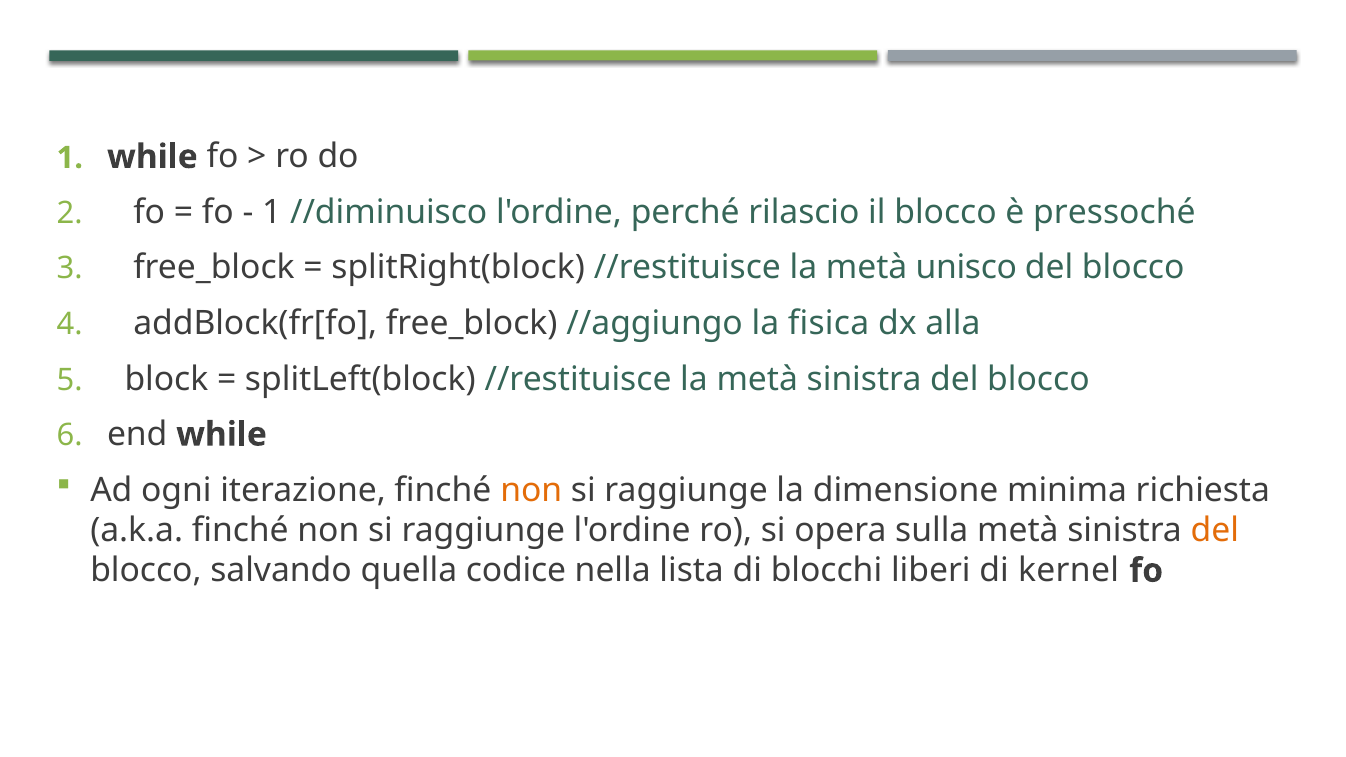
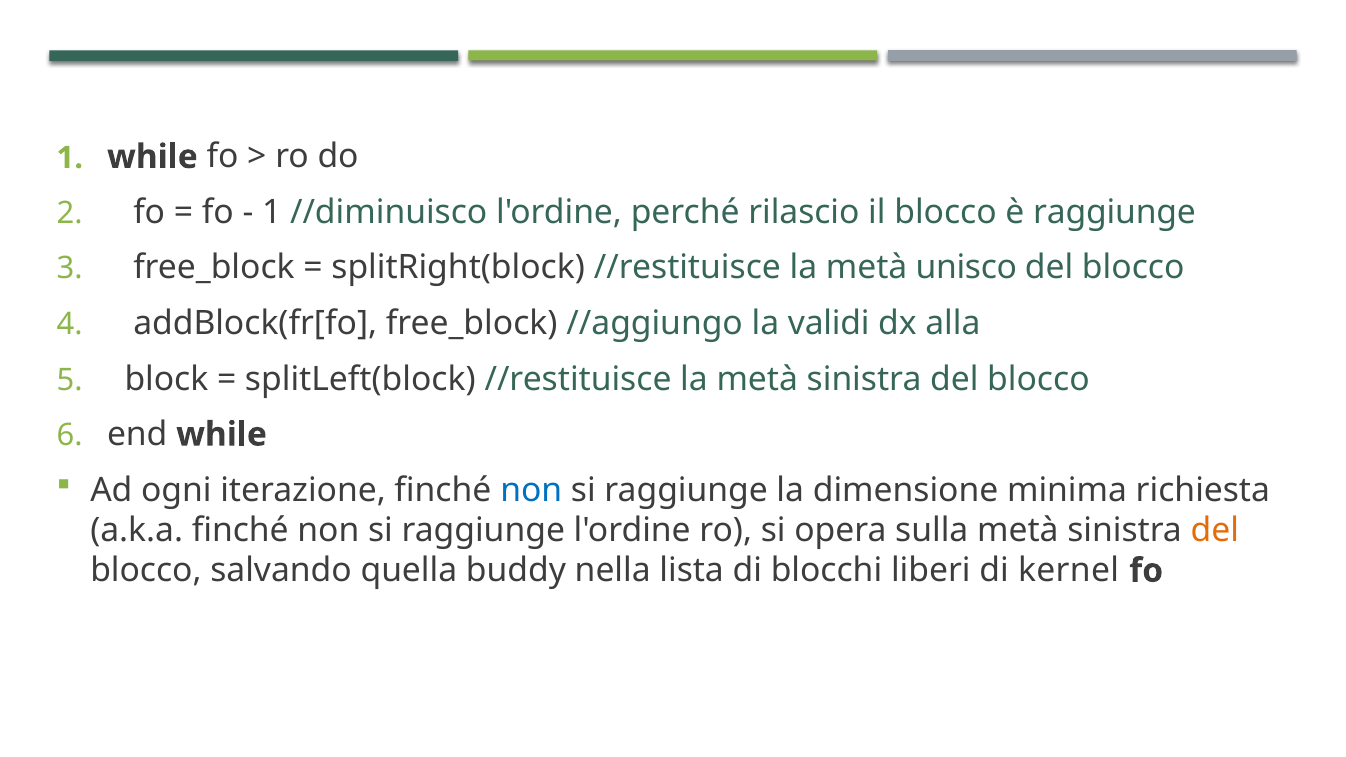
è pressoché: pressoché -> raggiunge
fisica: fisica -> validi
non at (531, 490) colour: orange -> blue
codice: codice -> buddy
